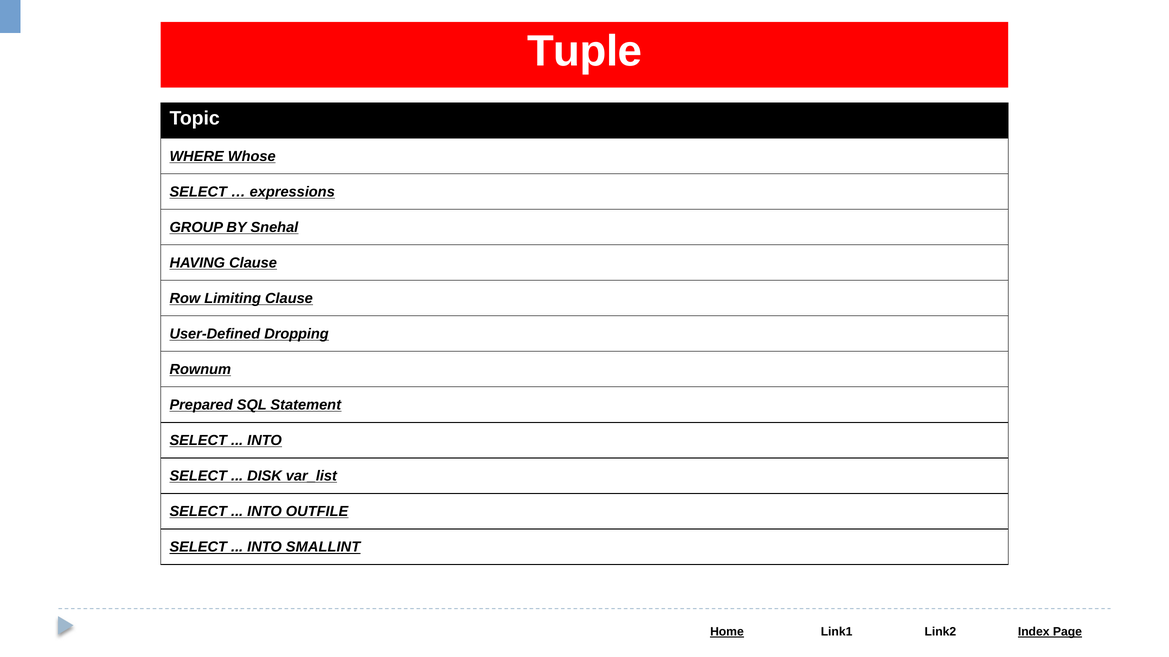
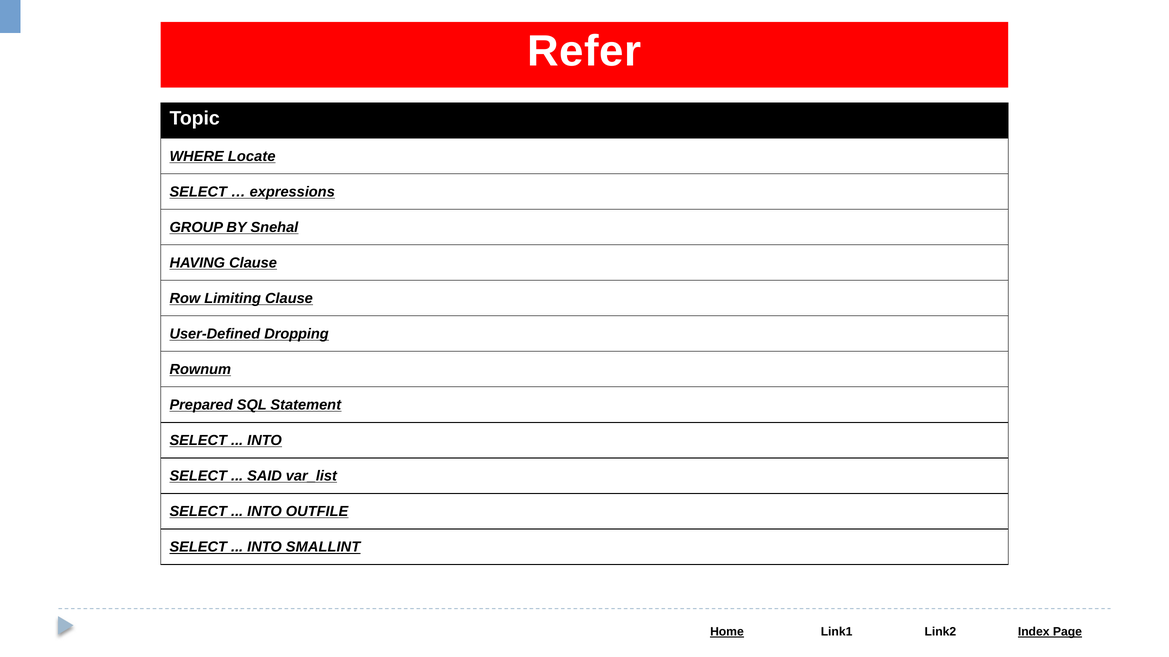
Tuple: Tuple -> Refer
Whose: Whose -> Locate
DISK: DISK -> SAID
